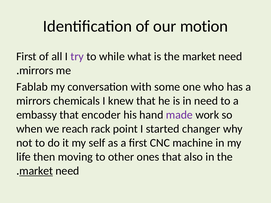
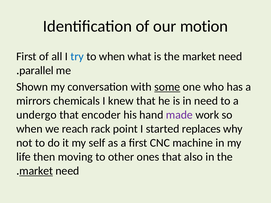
try colour: purple -> blue
to while: while -> when
mirrors at (36, 71): mirrors -> parallel
Fablab: Fablab -> Shown
some underline: none -> present
embassy: embassy -> undergo
changer: changer -> replaces
